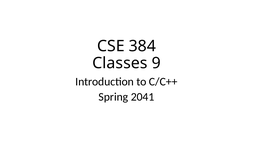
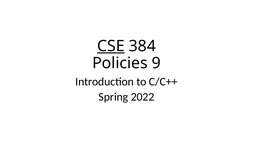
CSE underline: none -> present
Classes: Classes -> Policies
2041: 2041 -> 2022
